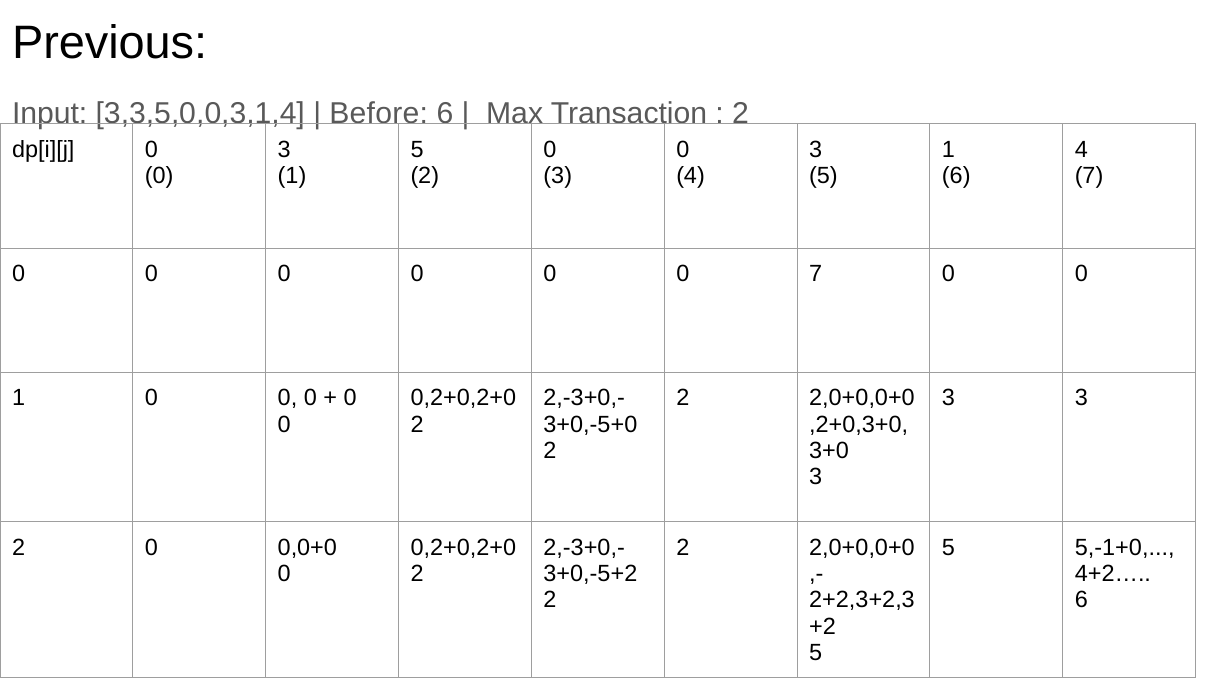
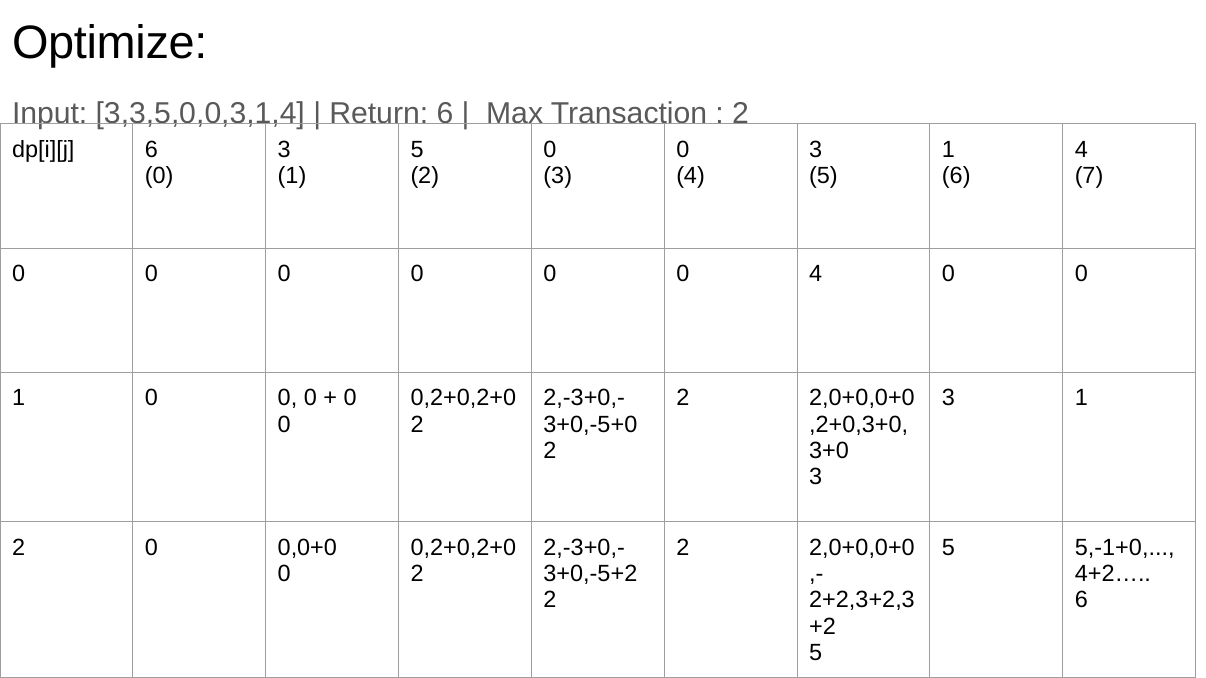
Previous: Previous -> Optimize
Before: Before -> Return
dp[i][j 0: 0 -> 6
0 0 7: 7 -> 4
3 at (1081, 398): 3 -> 1
